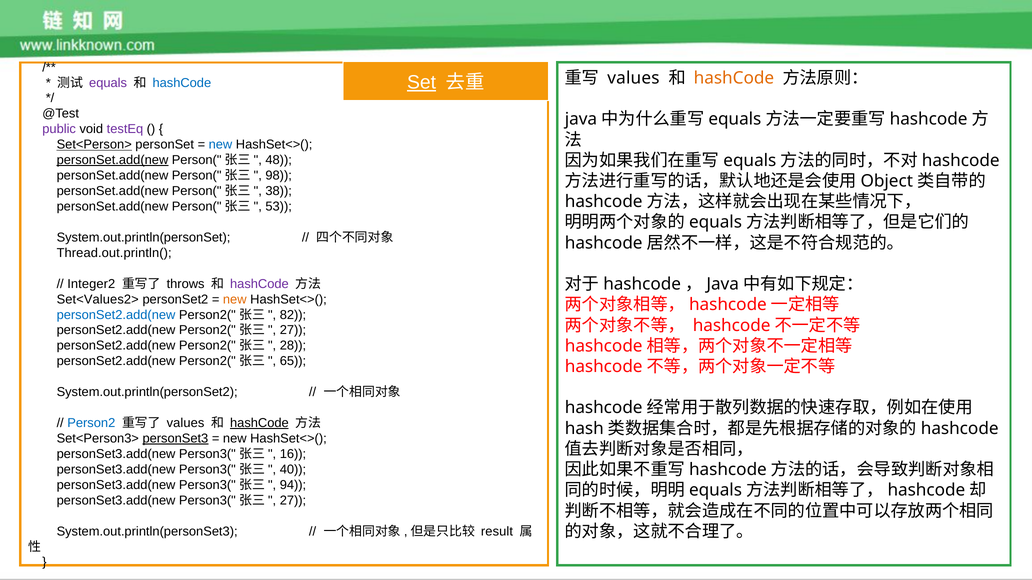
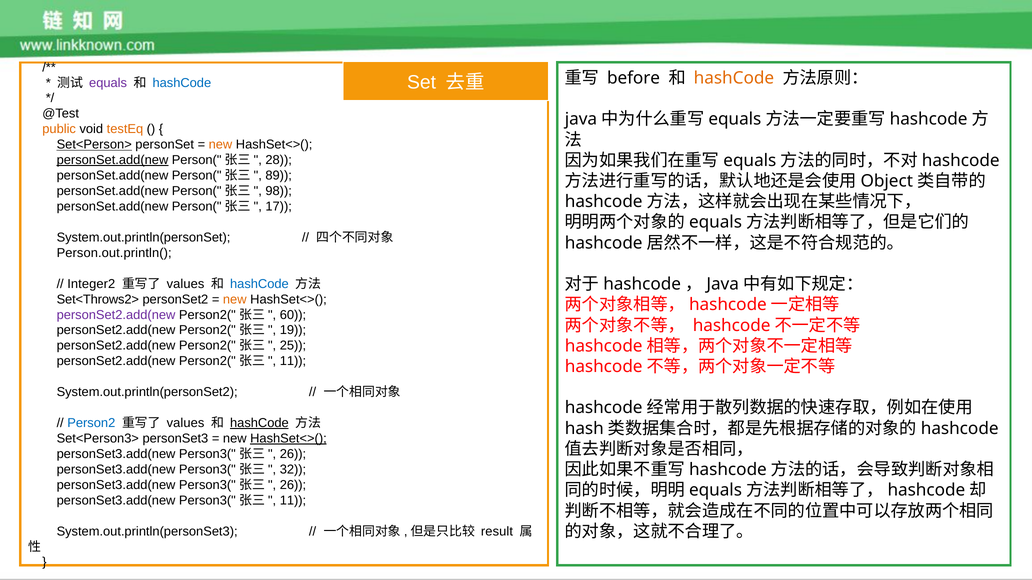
values at (633, 78): values -> before
Set underline: present -> none
public colour: purple -> orange
testEq colour: purple -> orange
new at (220, 145) colour: blue -> orange
48: 48 -> 28
98: 98 -> 89
38: 38 -> 98
53: 53 -> 17
Thread.out.println(: Thread.out.println( -> Person.out.println(
throws at (186, 284): throws -> values
hashCode at (259, 284) colour: purple -> blue
Set<Values2>: Set<Values2> -> Set<Throws2>
personSet2.add(new at (116, 315) colour: blue -> purple
82: 82 -> 60
27 at (293, 331): 27 -> 19
28: 28 -> 25
65 at (293, 361): 65 -> 11
personSet3 underline: present -> none
HashSet<>( at (288, 439) underline: none -> present
16 at (293, 454): 16 -> 26
40: 40 -> 32
94 at (293, 485): 94 -> 26
27 at (293, 501): 27 -> 11
